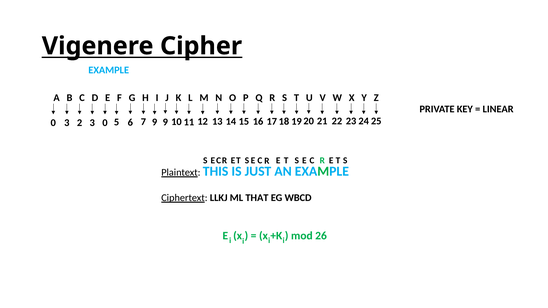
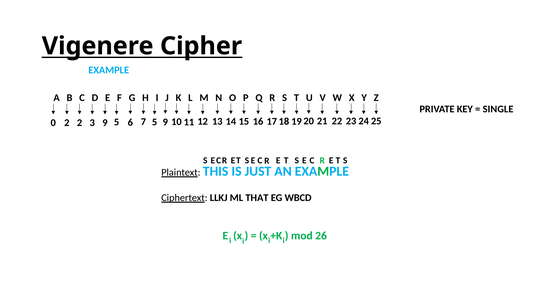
LINEAR: LINEAR -> SINGLE
0 3: 3 -> 2
3 0: 0 -> 9
7 9: 9 -> 5
